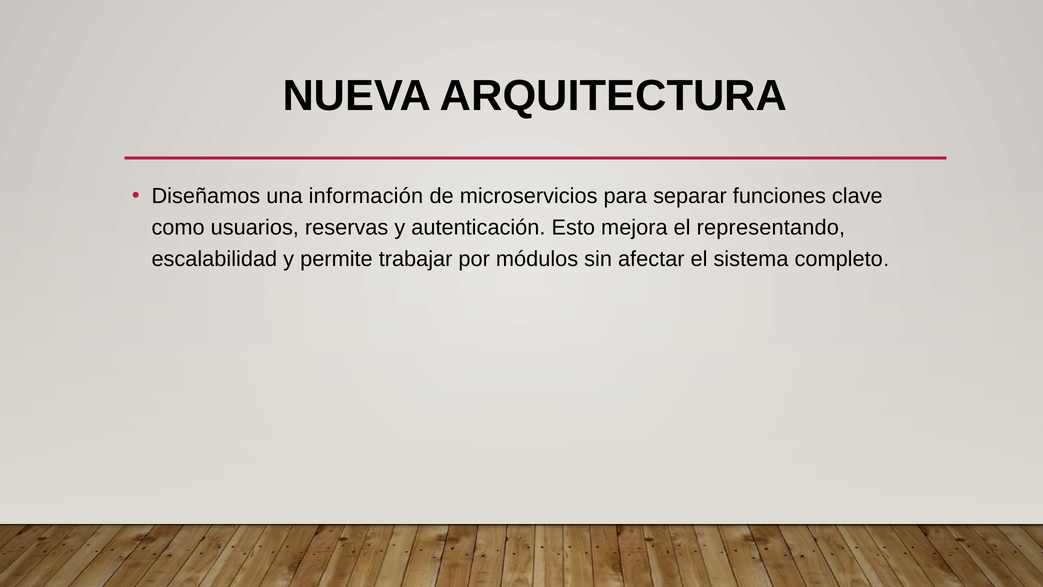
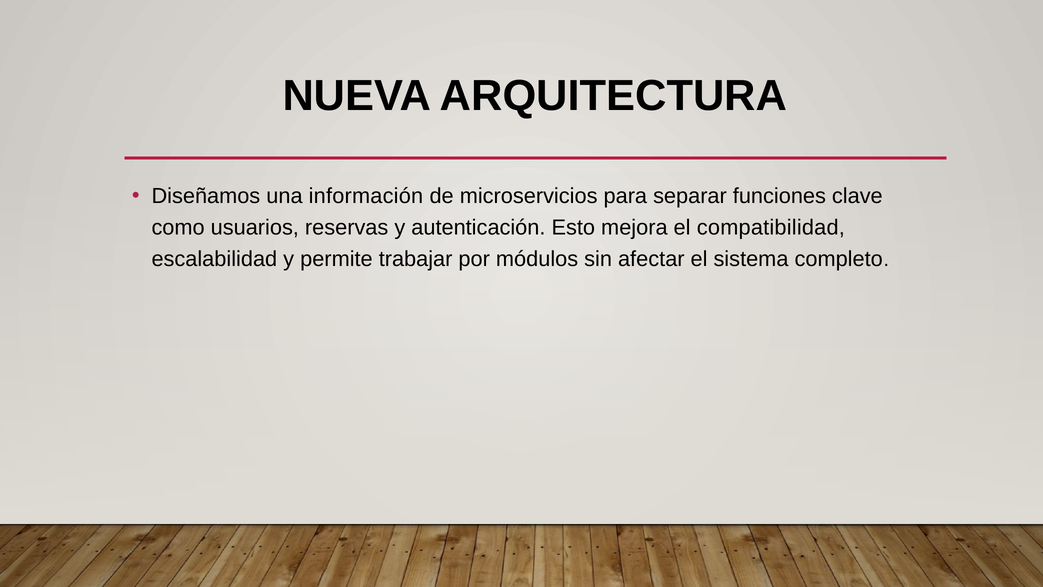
representando: representando -> compatibilidad
